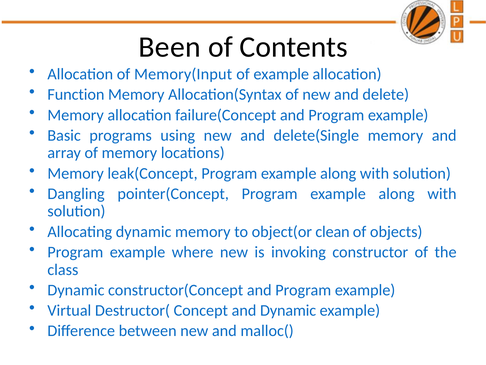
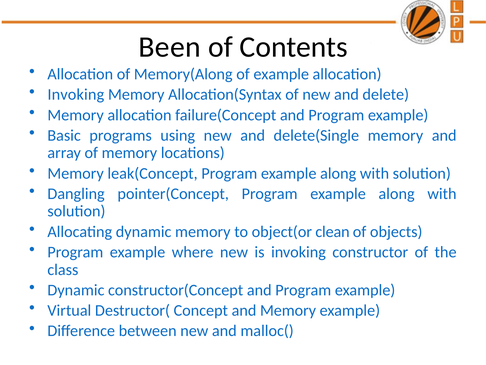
Memory(Input: Memory(Input -> Memory(Along
Function at (76, 94): Function -> Invoking
and Dynamic: Dynamic -> Memory
